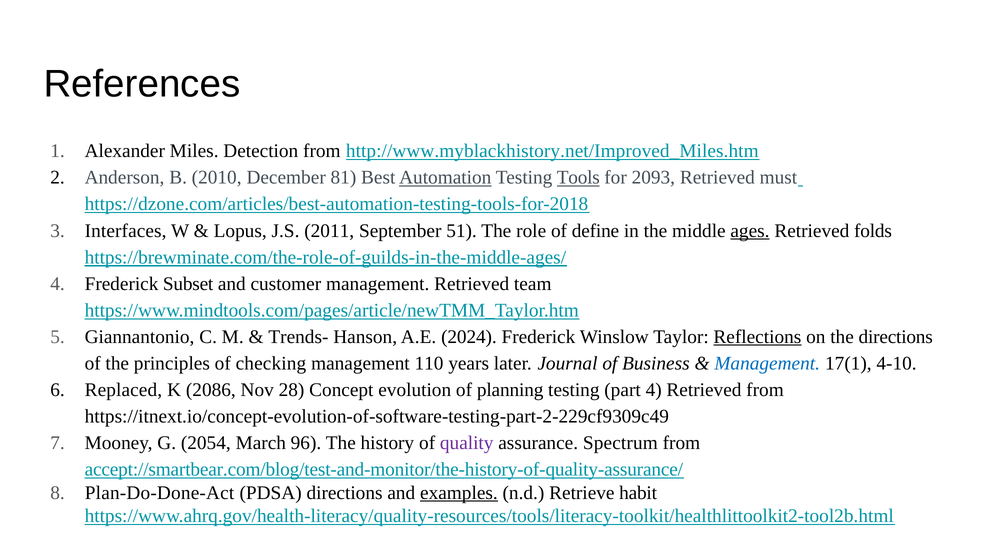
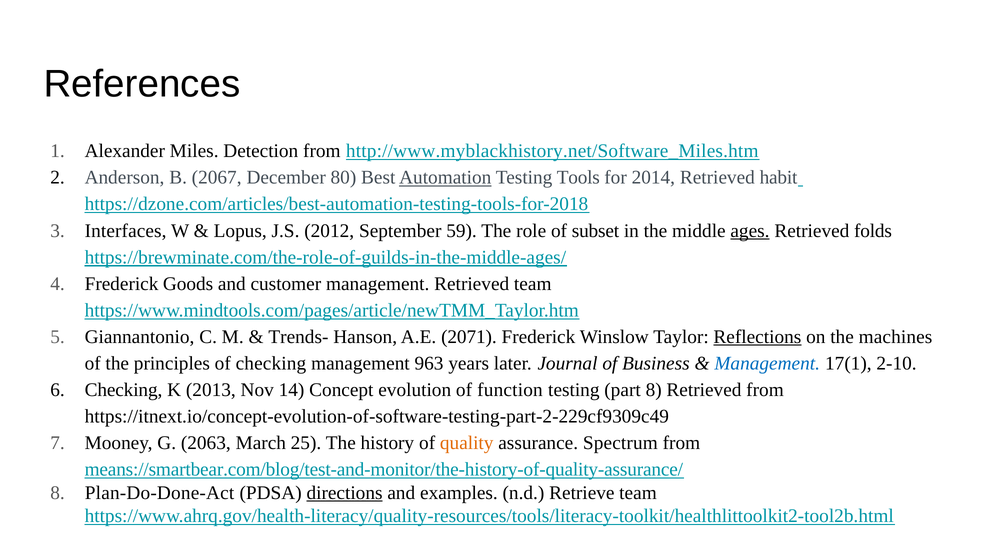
http://www.myblackhistory.net/Improved_Miles.htm: http://www.myblackhistory.net/Improved_Miles.htm -> http://www.myblackhistory.net/Software_Miles.htm
2010: 2010 -> 2067
81: 81 -> 80
Tools underline: present -> none
2093: 2093 -> 2014
must: must -> habit
2011: 2011 -> 2012
51: 51 -> 59
define: define -> subset
Subset: Subset -> Goods
2024: 2024 -> 2071
the directions: directions -> machines
110: 110 -> 963
4-10: 4-10 -> 2-10
Replaced at (123, 390): Replaced -> Checking
2086: 2086 -> 2013
28: 28 -> 14
planning: planning -> function
part 4: 4 -> 8
2054: 2054 -> 2063
96: 96 -> 25
quality colour: purple -> orange
accept://smartbear.com/blog/test-and-monitor/the-history-of-quality-assurance/: accept://smartbear.com/blog/test-and-monitor/the-history-of-quality-assurance/ -> means://smartbear.com/blog/test-and-monitor/the-history-of-quality-assurance/
directions at (345, 493) underline: none -> present
examples underline: present -> none
Retrieve habit: habit -> team
